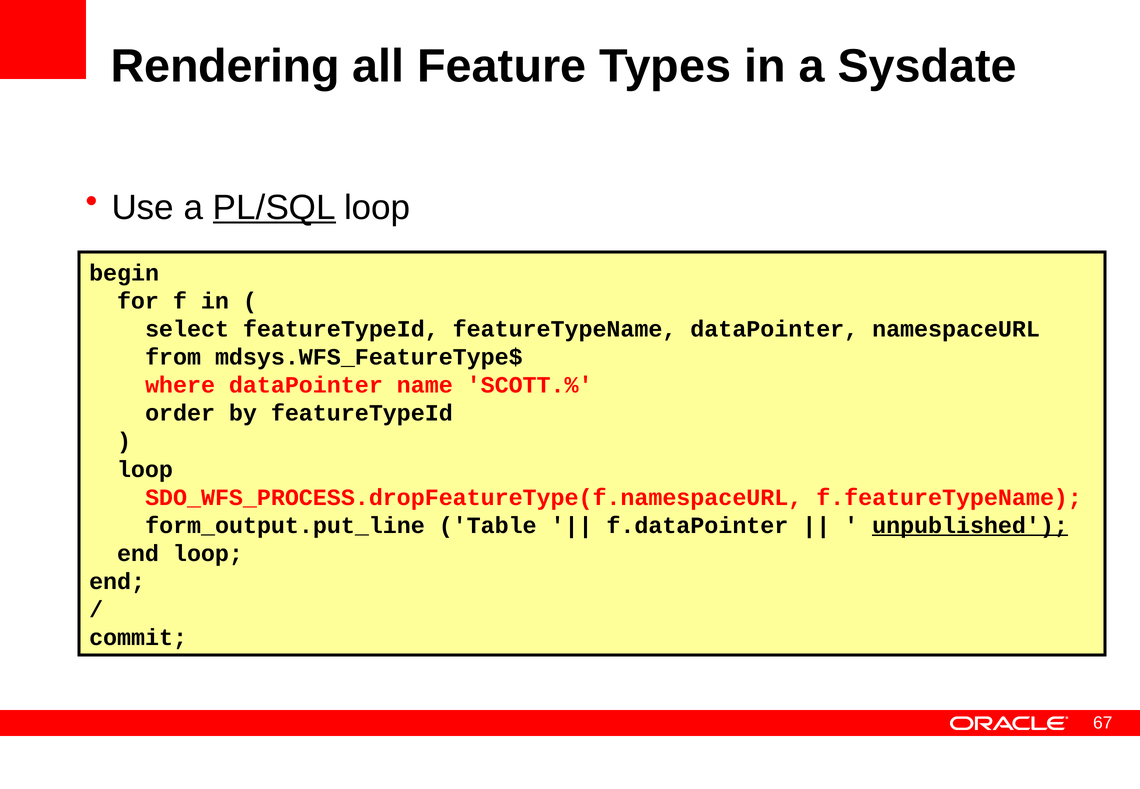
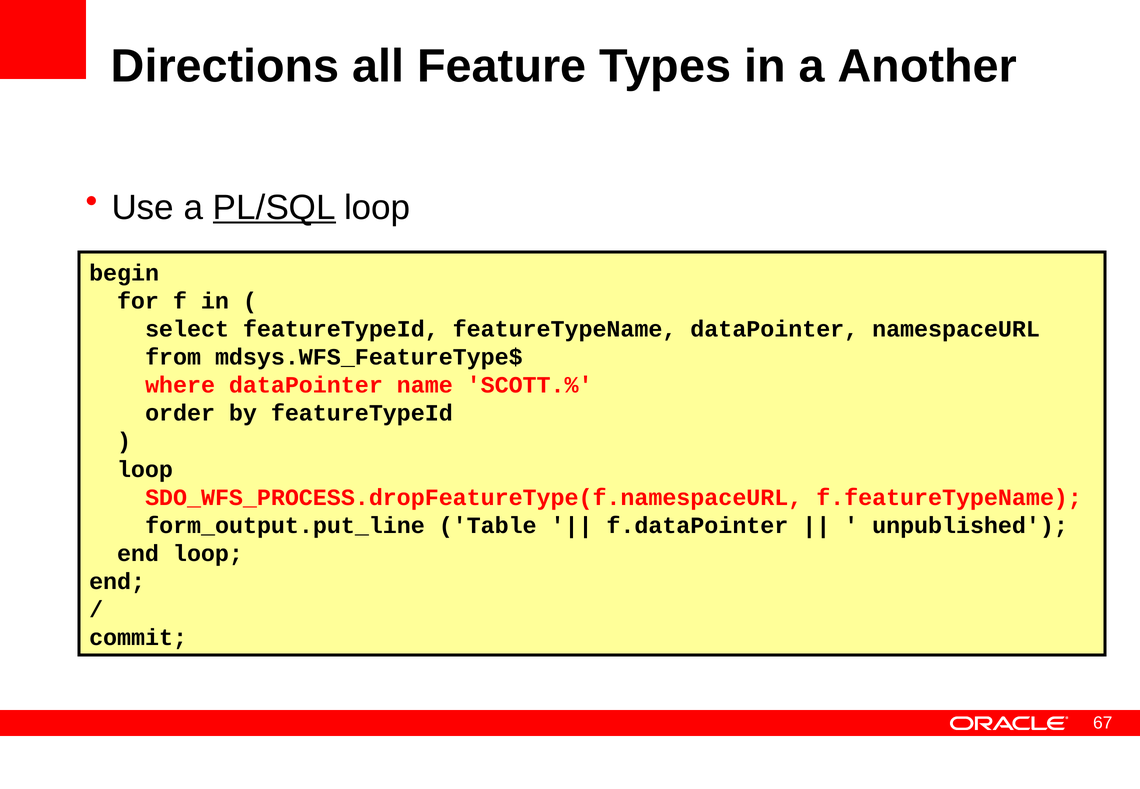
Rendering: Rendering -> Directions
Sysdate: Sysdate -> Another
unpublished underline: present -> none
